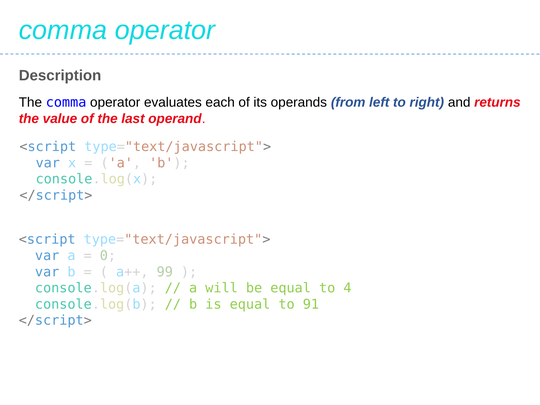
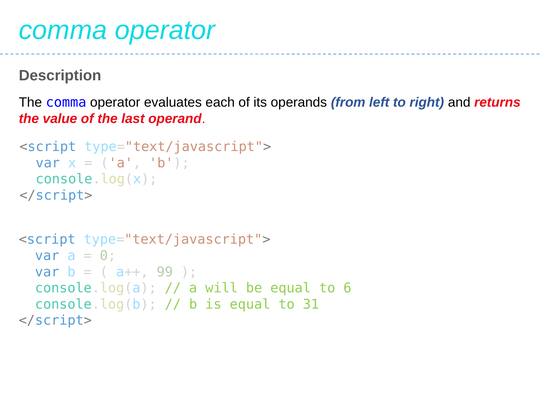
4: 4 -> 6
91: 91 -> 31
